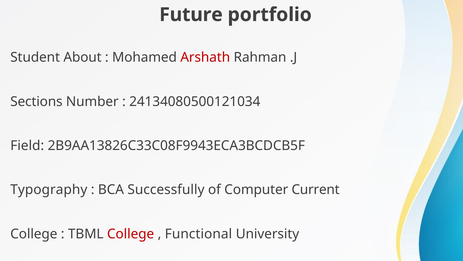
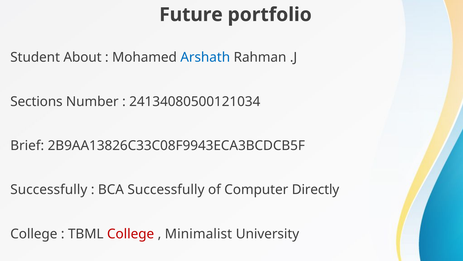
Arshath colour: red -> blue
Field: Field -> Brief
Typography at (49, 189): Typography -> Successfully
Current: Current -> Directly
Functional: Functional -> Minimalist
